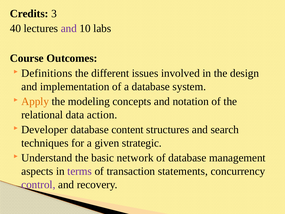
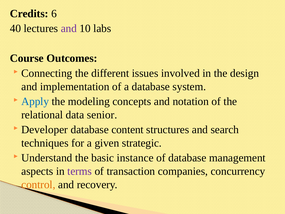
3: 3 -> 6
Definitions: Definitions -> Connecting
Apply colour: orange -> blue
action: action -> senior
network: network -> instance
statements: statements -> companies
control colour: purple -> orange
